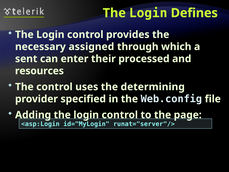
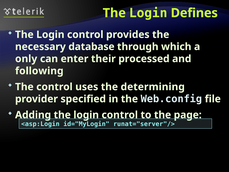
assigned: assigned -> database
sent: sent -> only
resources: resources -> following
